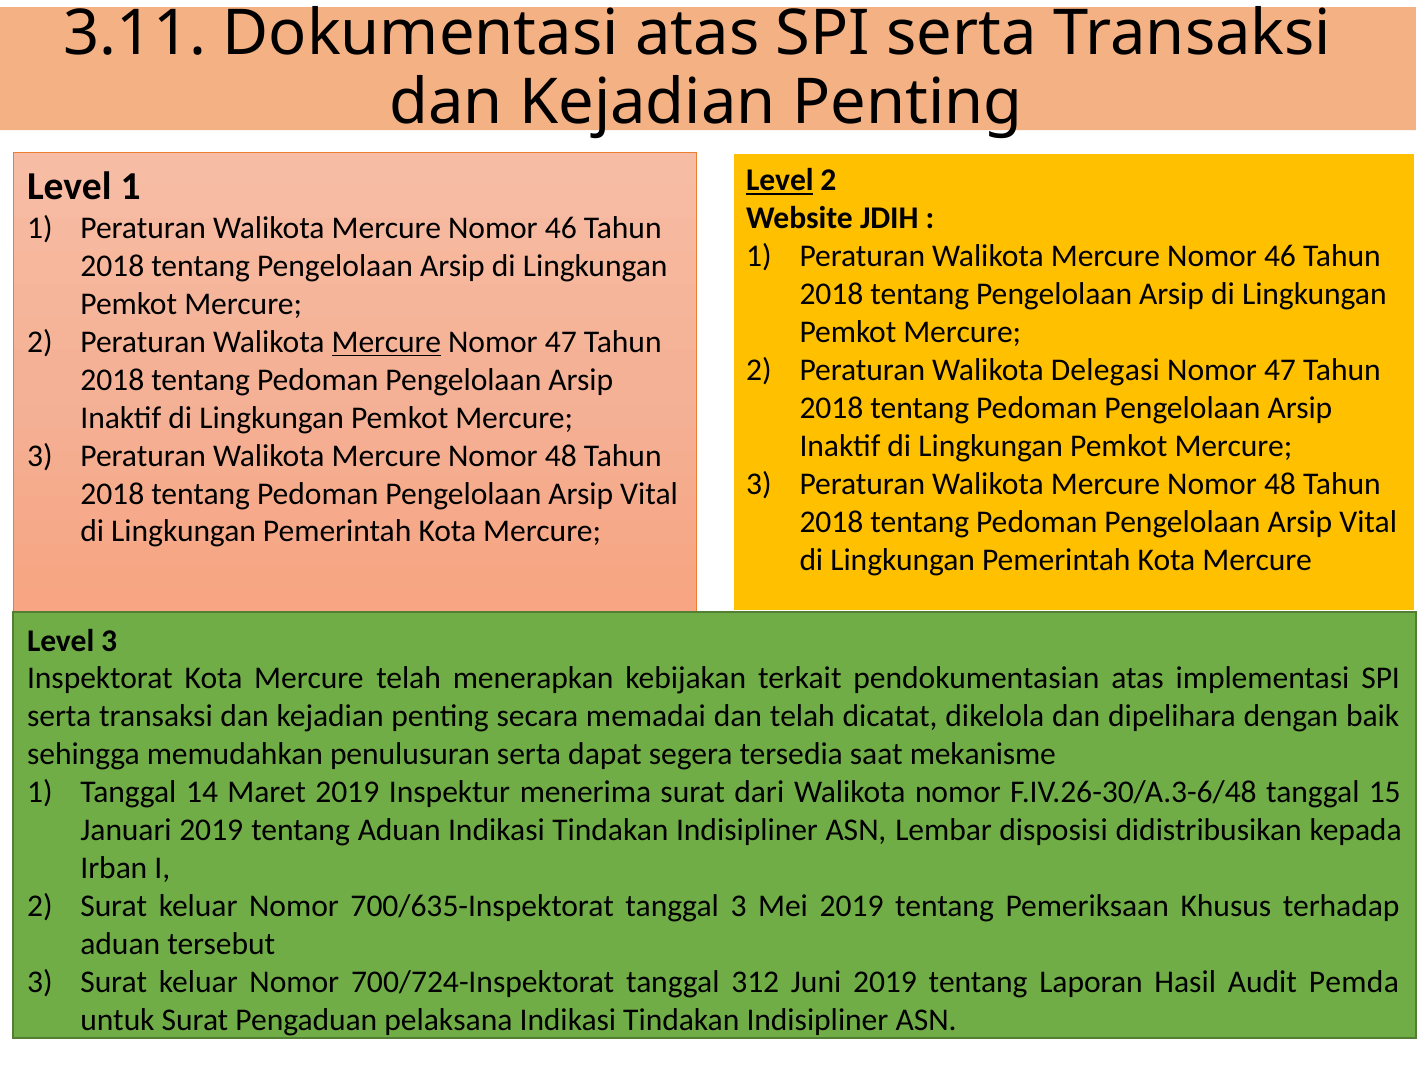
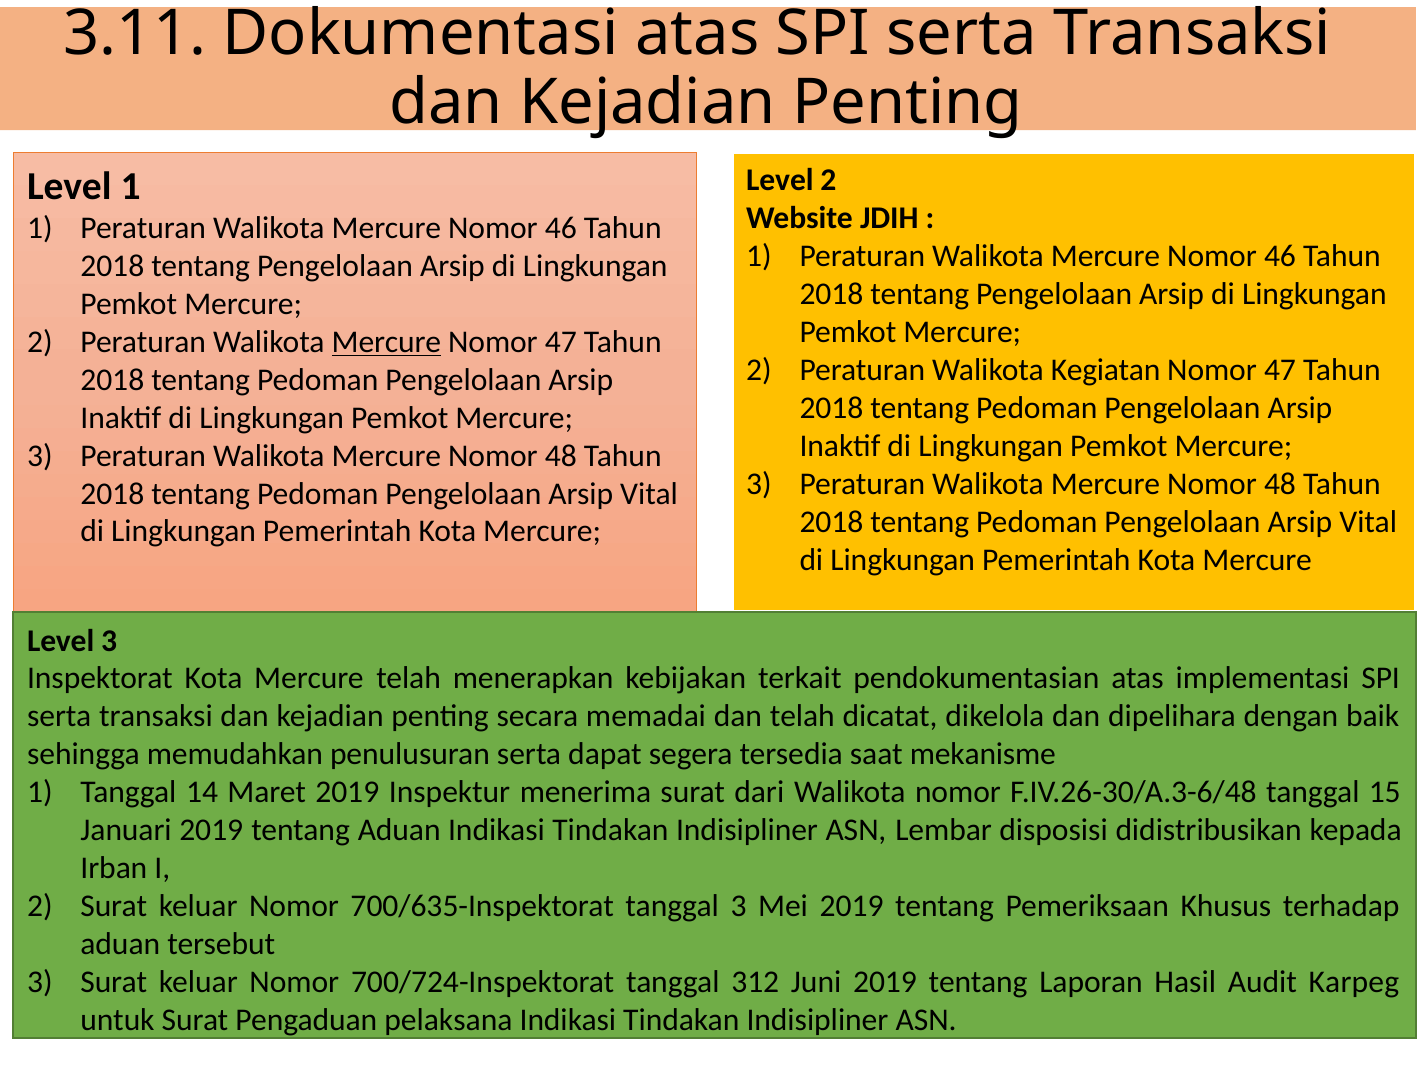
Level at (780, 181) underline: present -> none
Delegasi: Delegasi -> Kegiatan
Pemda: Pemda -> Karpeg
